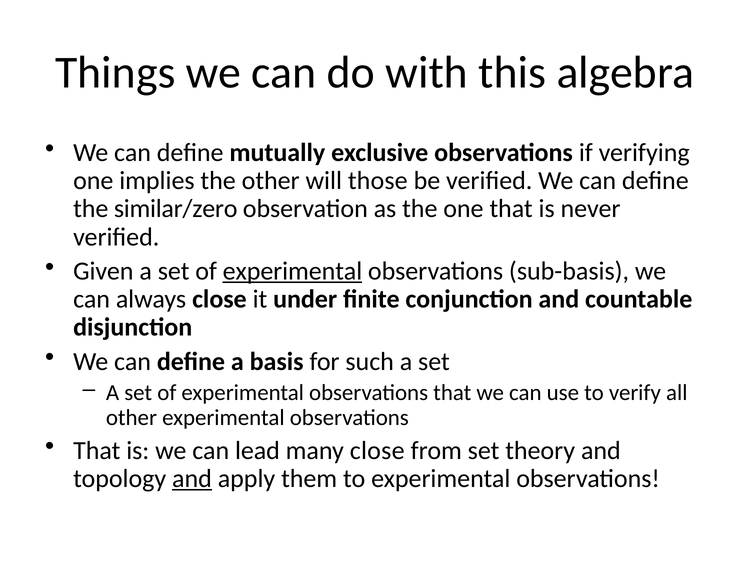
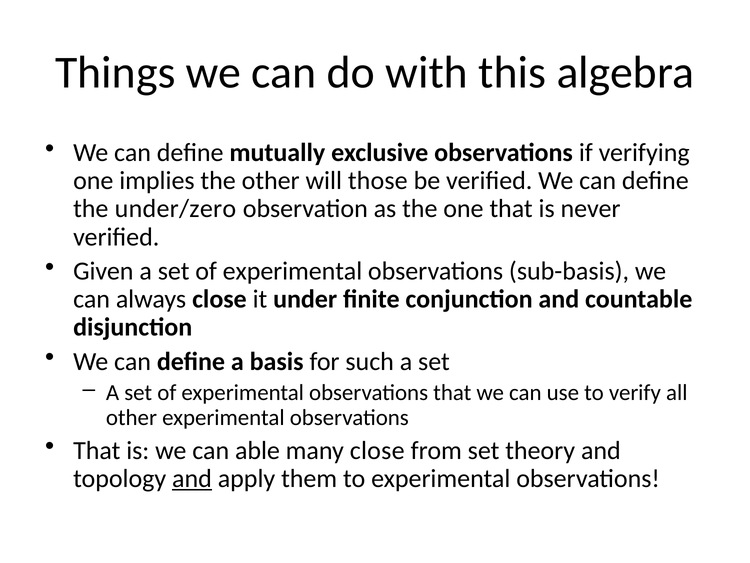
similar/zero: similar/zero -> under/zero
experimental at (292, 271) underline: present -> none
lead: lead -> able
